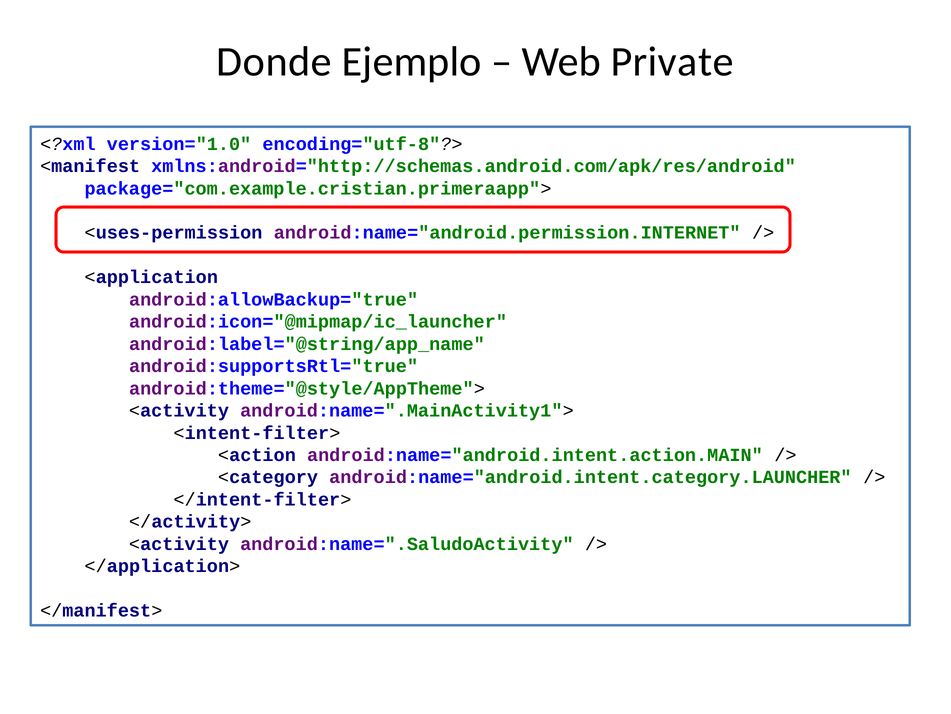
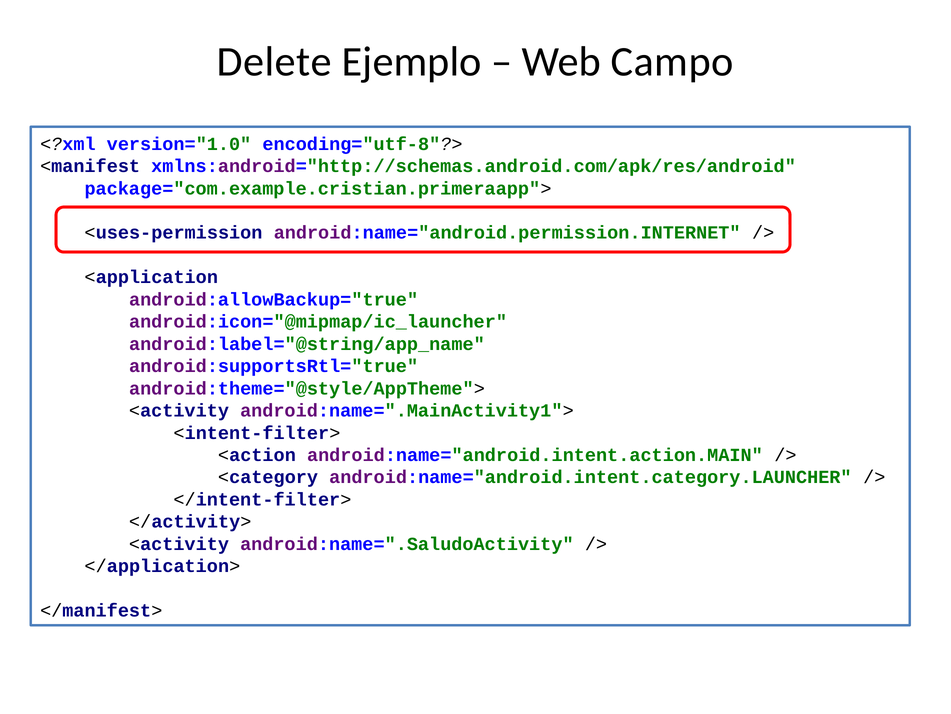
Donde: Donde -> Delete
Private: Private -> Campo
